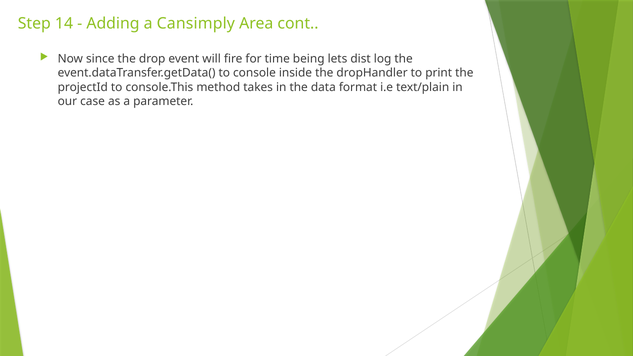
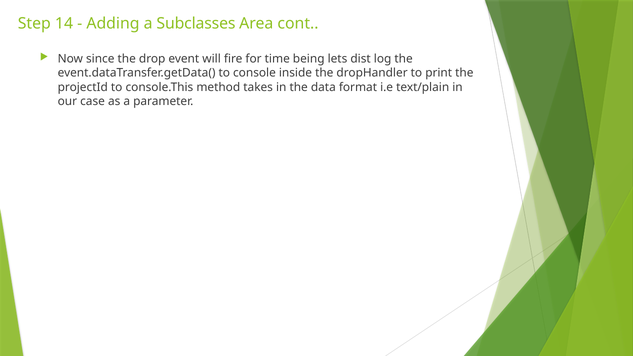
Cansimply: Cansimply -> Subclasses
